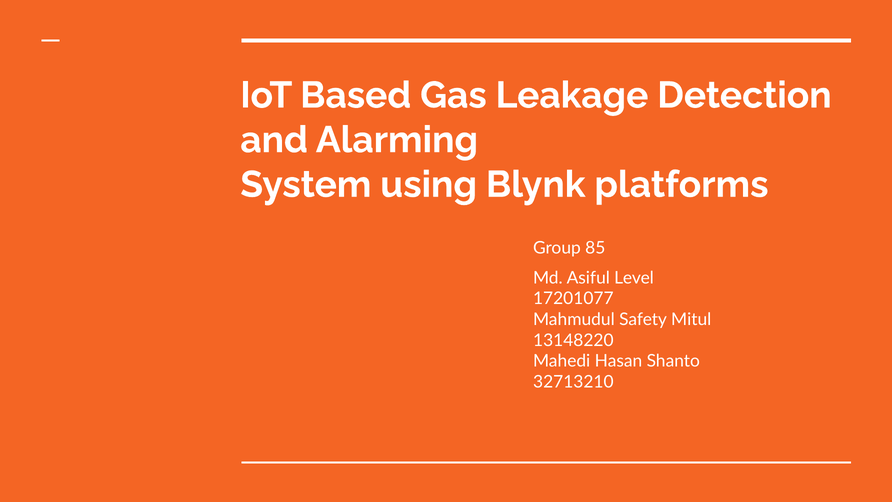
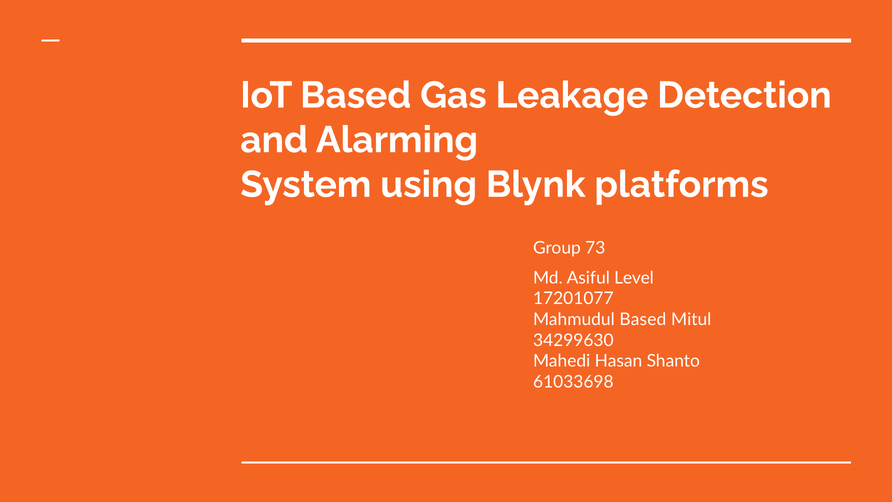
85: 85 -> 73
Mahmudul Safety: Safety -> Based
13148220: 13148220 -> 34299630
32713210: 32713210 -> 61033698
